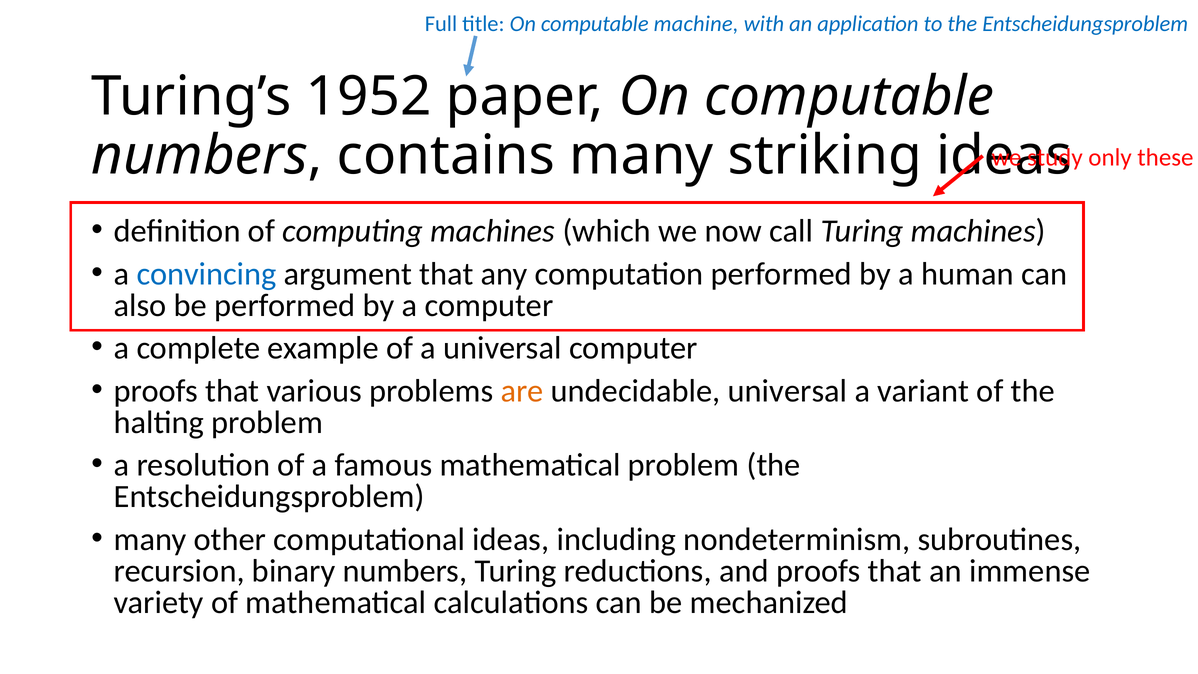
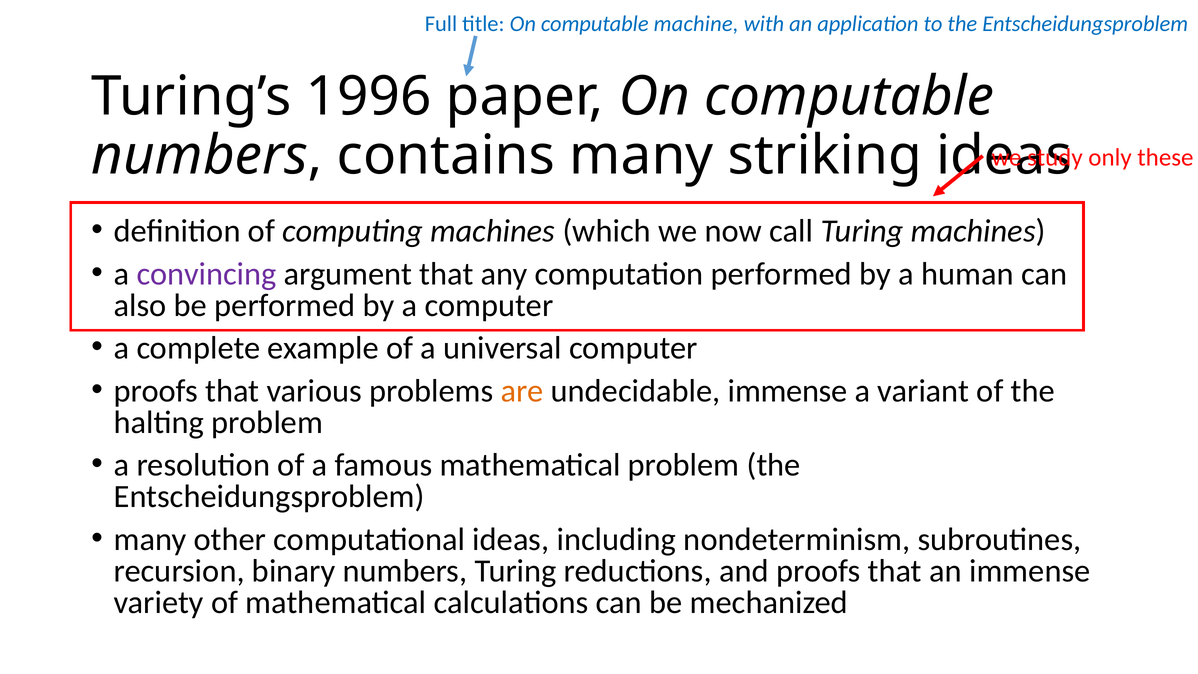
1952: 1952 -> 1996
convincing colour: blue -> purple
undecidable universal: universal -> immense
